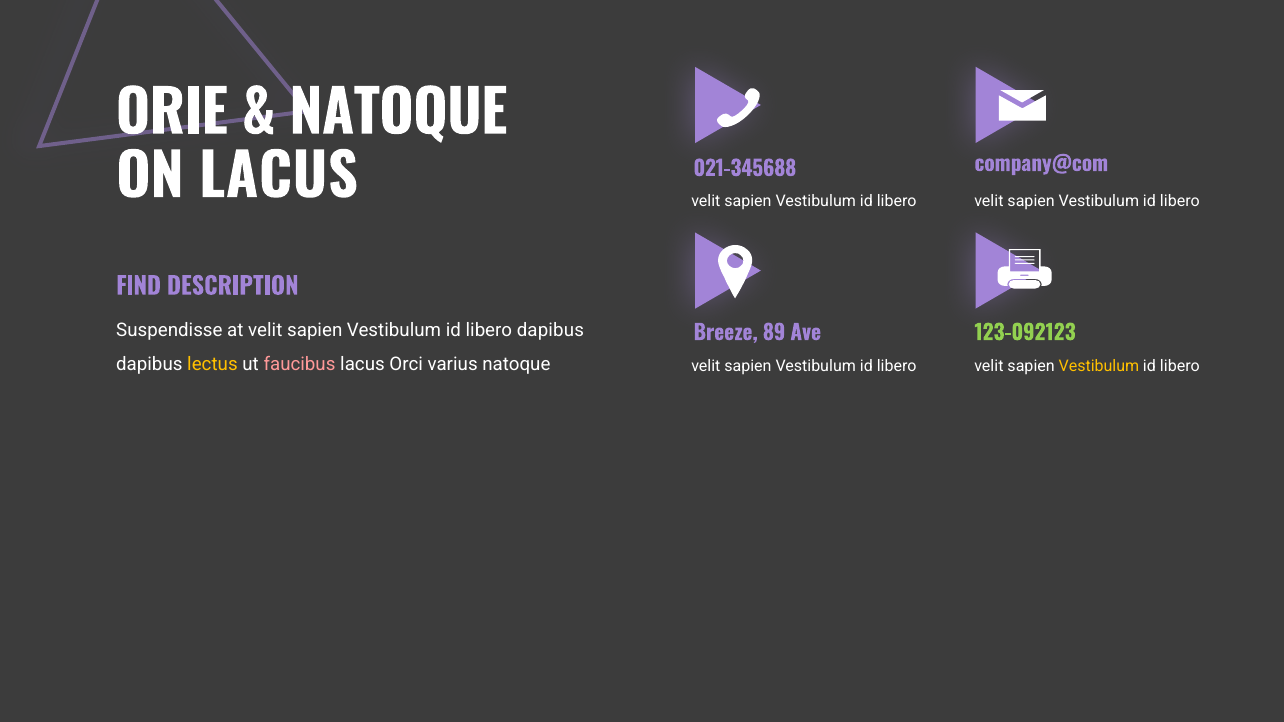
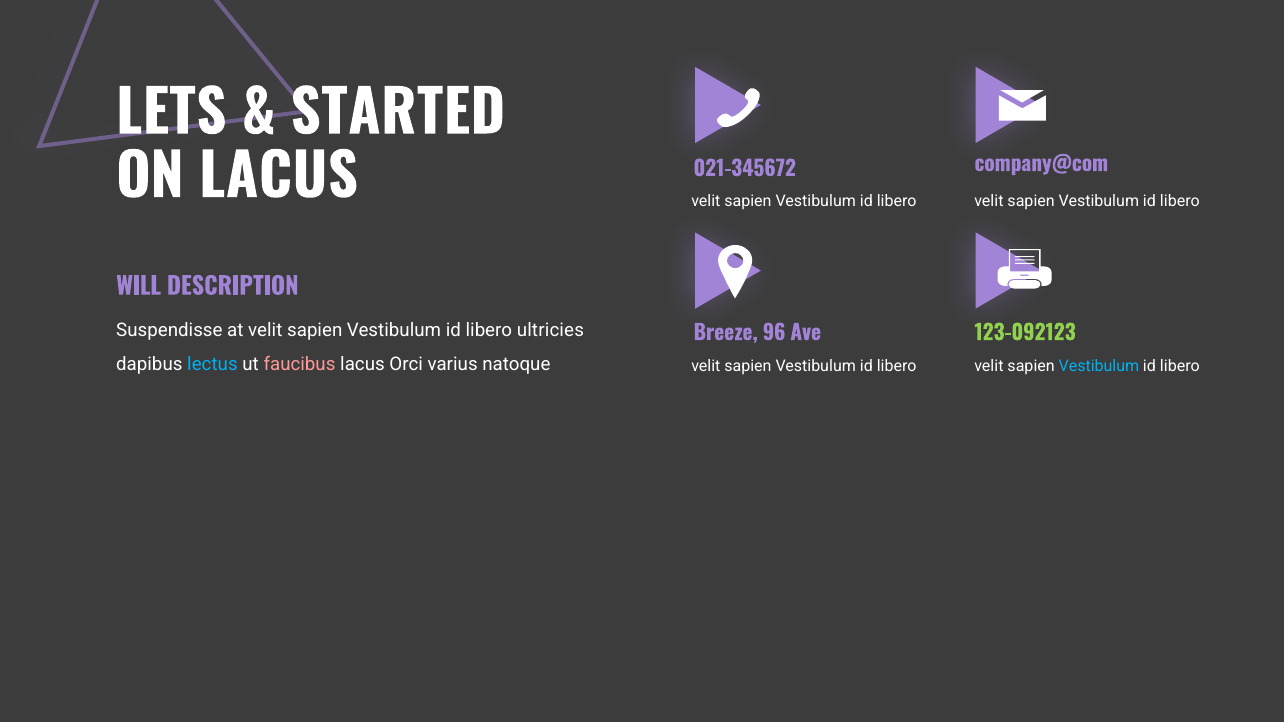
ORIE: ORIE -> LETS
NATOQUE at (398, 114): NATOQUE -> STARTED
021-345688: 021-345688 -> 021-345672
FIND: FIND -> WILL
libero dapibus: dapibus -> ultricies
89: 89 -> 96
lectus colour: yellow -> light blue
Vestibulum at (1099, 367) colour: yellow -> light blue
